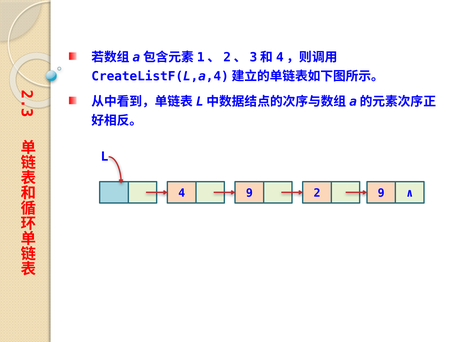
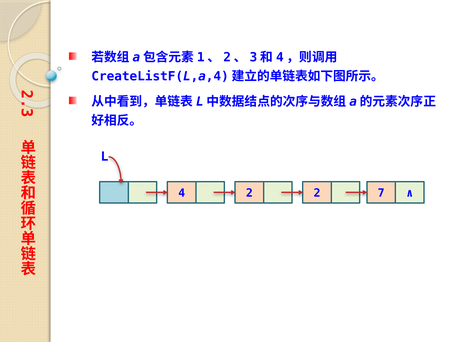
4 9: 9 -> 2
2 9: 9 -> 7
